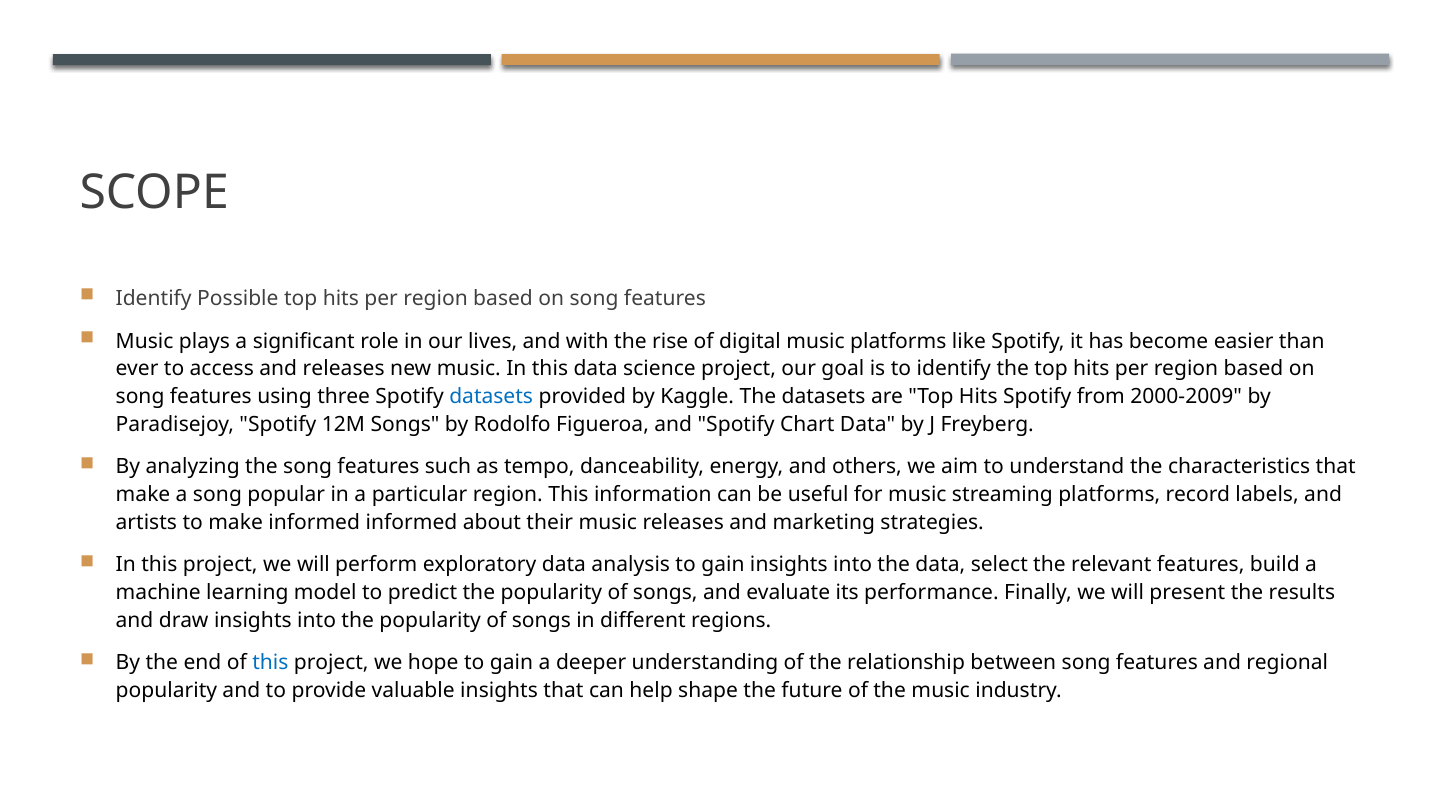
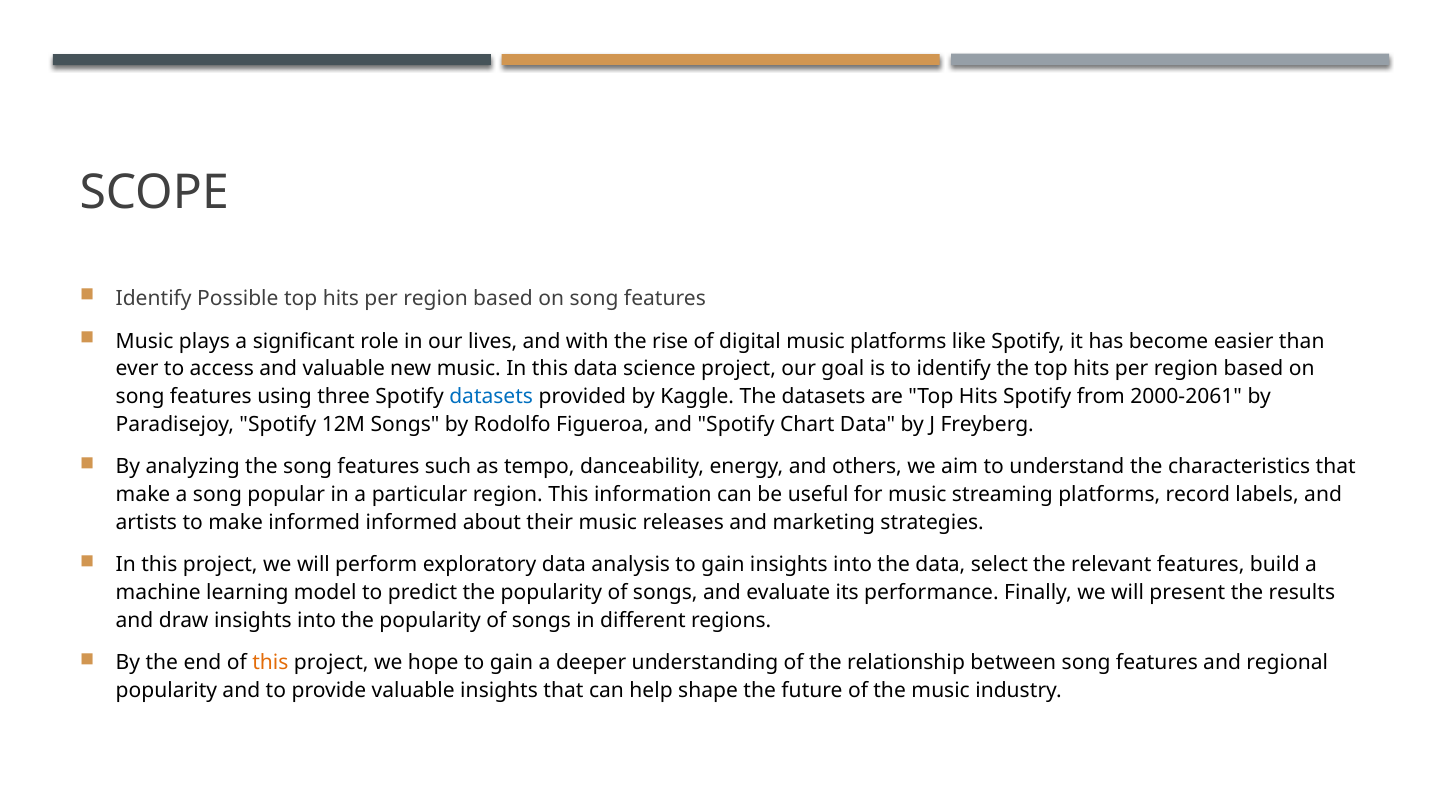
and releases: releases -> valuable
2000-2009: 2000-2009 -> 2000-2061
this at (270, 663) colour: blue -> orange
